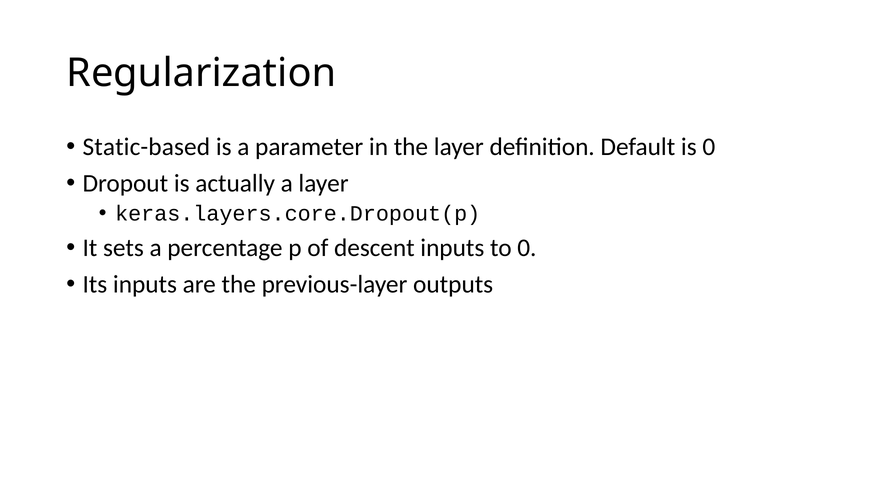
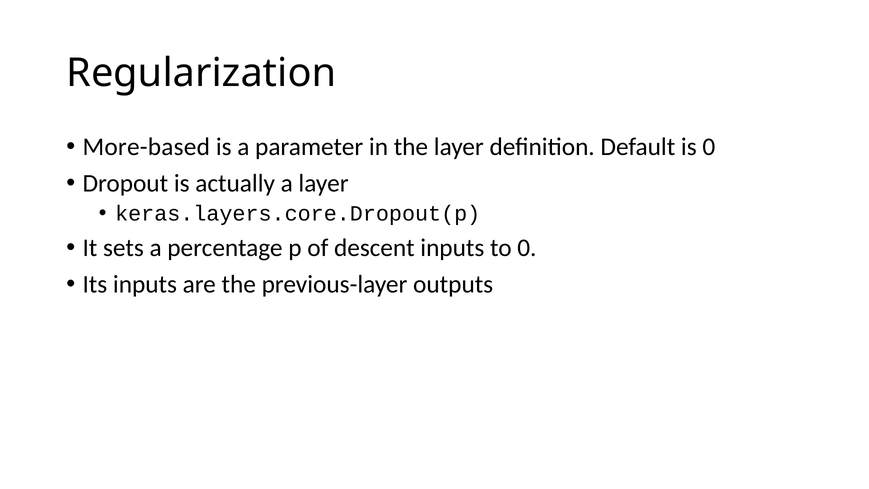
Static-based: Static-based -> More-based
